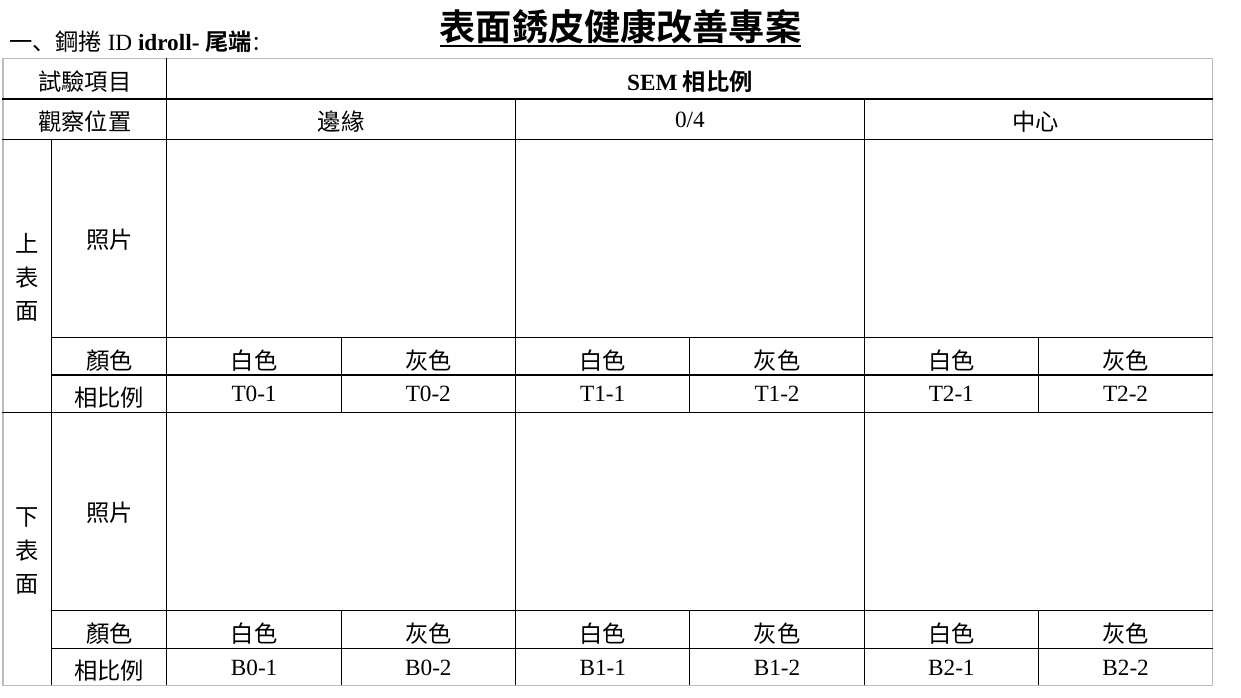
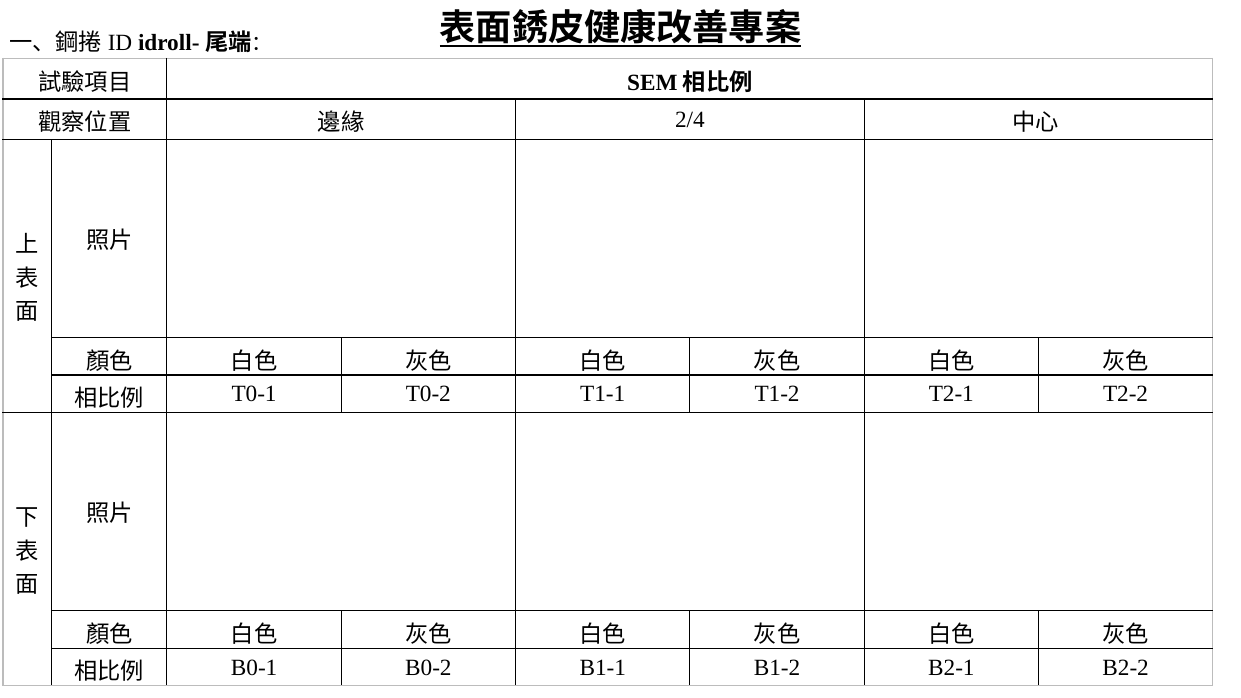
0/4: 0/4 -> 2/4
